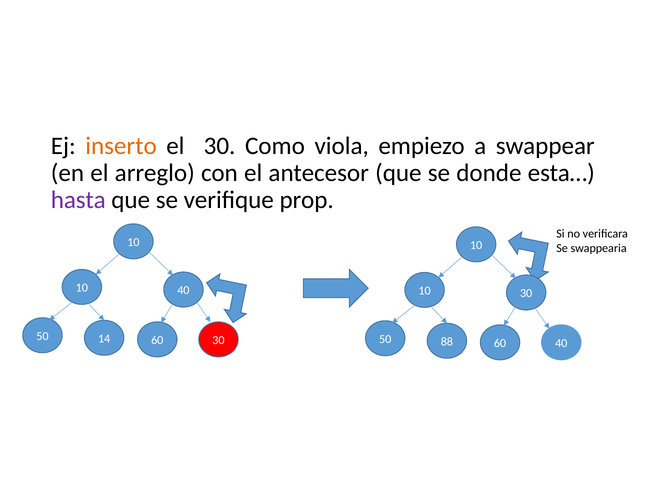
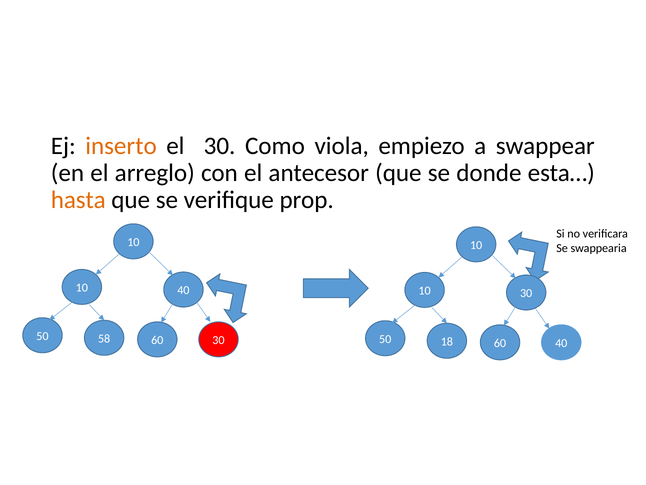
hasta colour: purple -> orange
14: 14 -> 58
88: 88 -> 18
